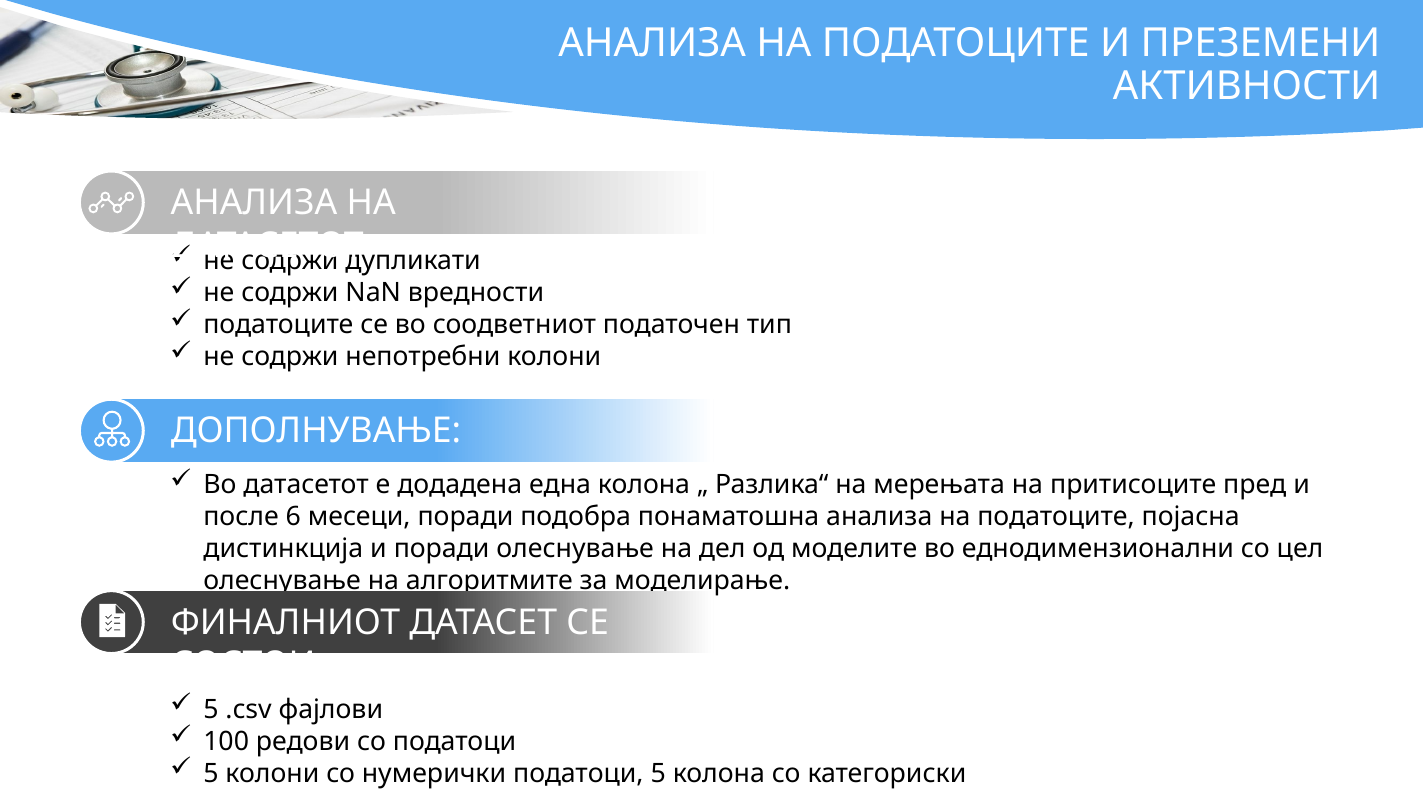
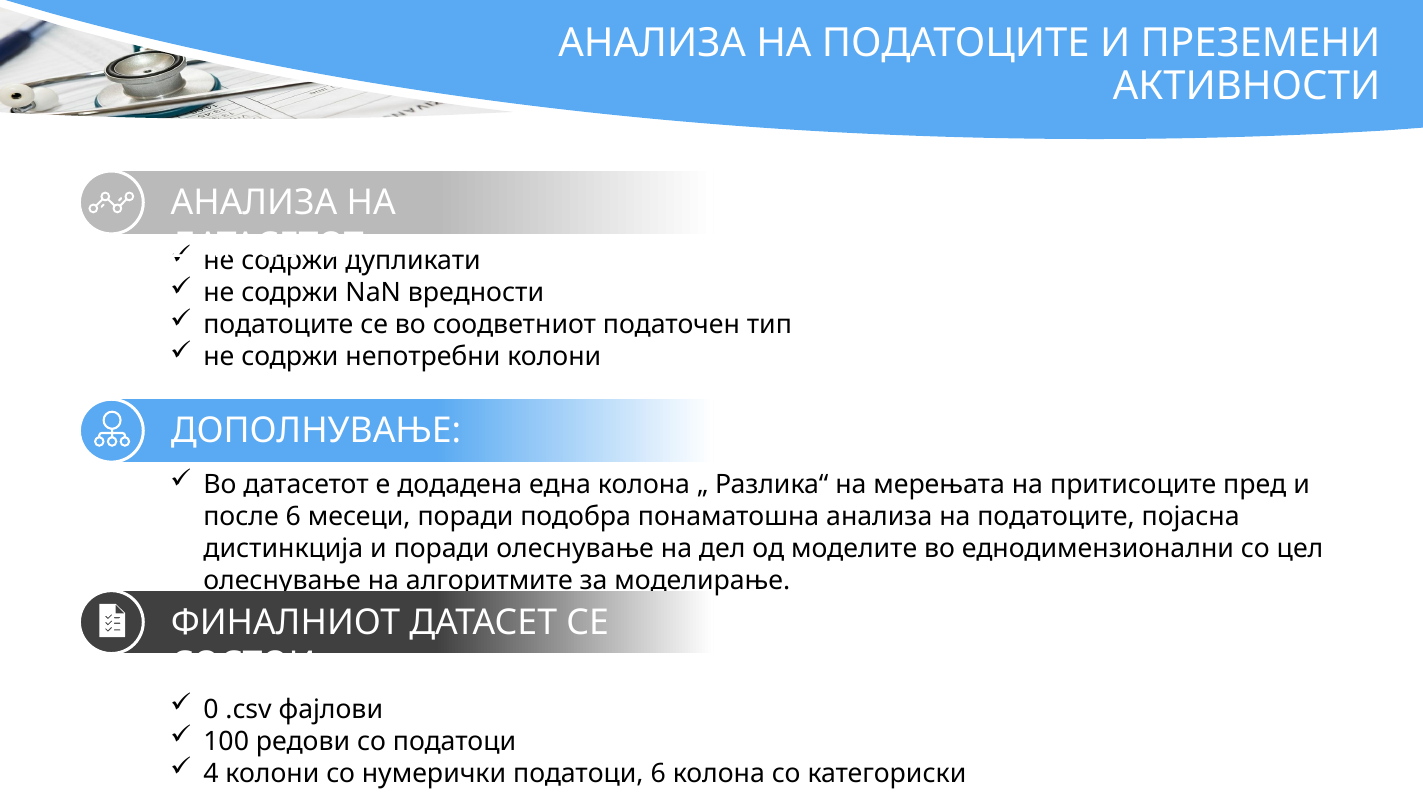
5 at (211, 709): 5 -> 0
5 at (211, 773): 5 -> 4
податоци 5: 5 -> 6
